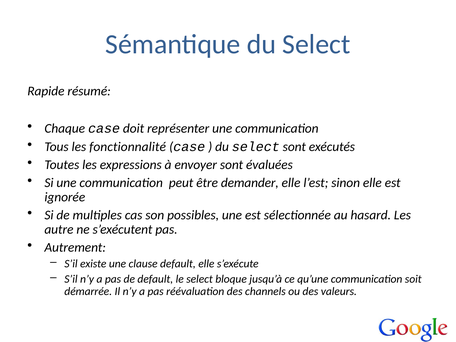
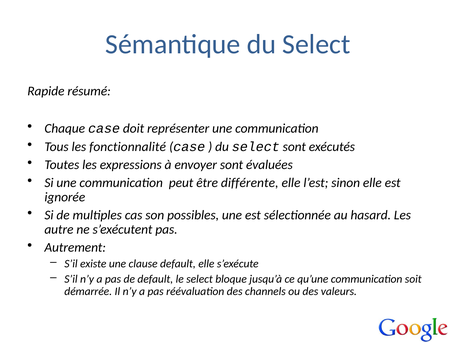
demander: demander -> différente
